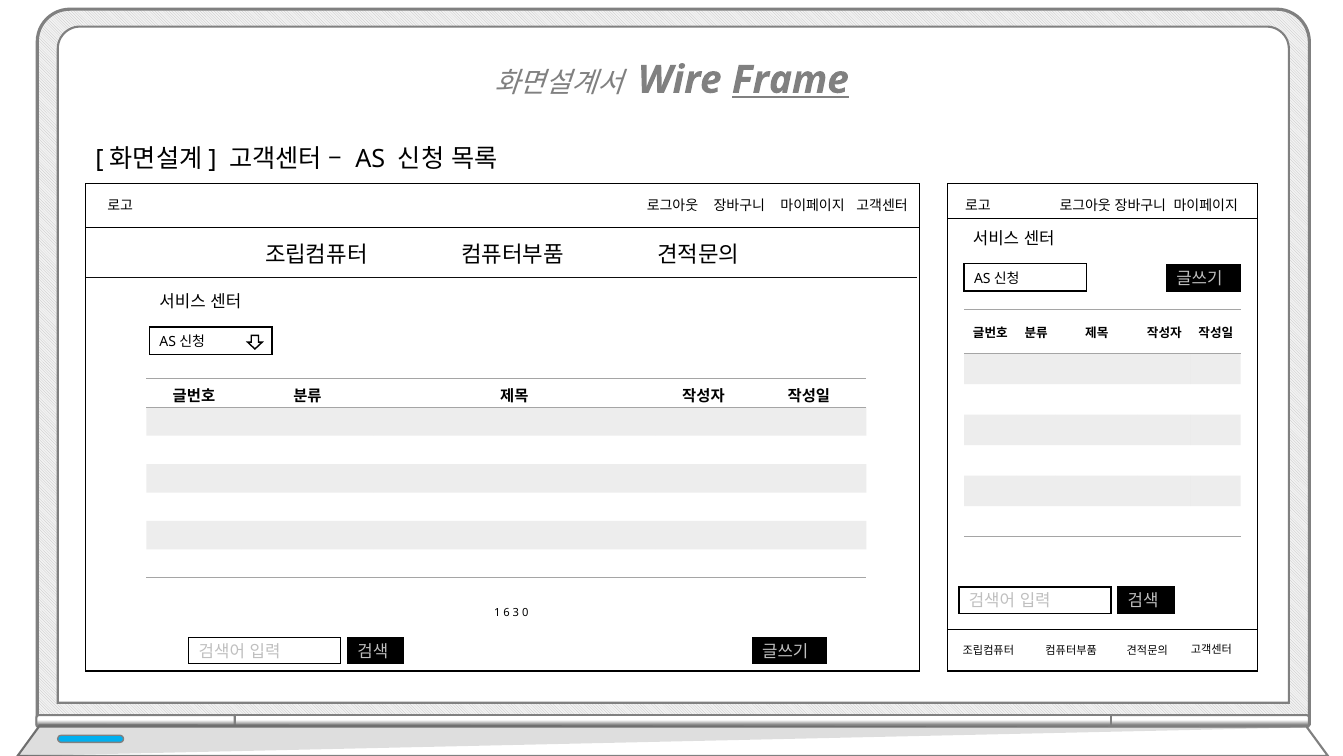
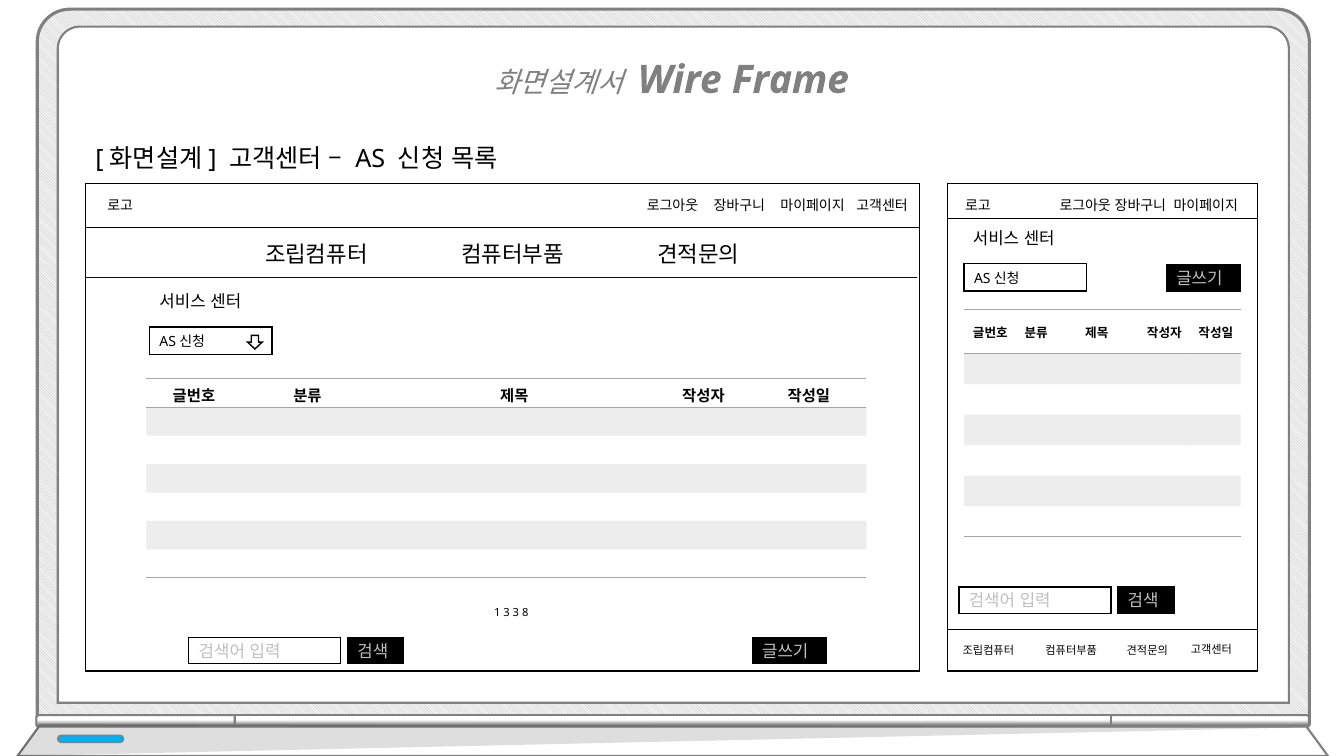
Frame underline: present -> none
1 6: 6 -> 3
0: 0 -> 8
